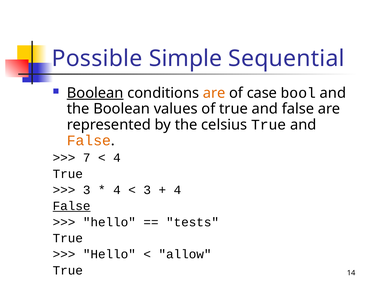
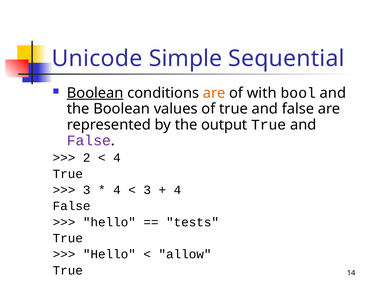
Possible: Possible -> Unicode
case: case -> with
celsius: celsius -> output
False at (89, 141) colour: orange -> purple
7: 7 -> 2
False at (72, 206) underline: present -> none
